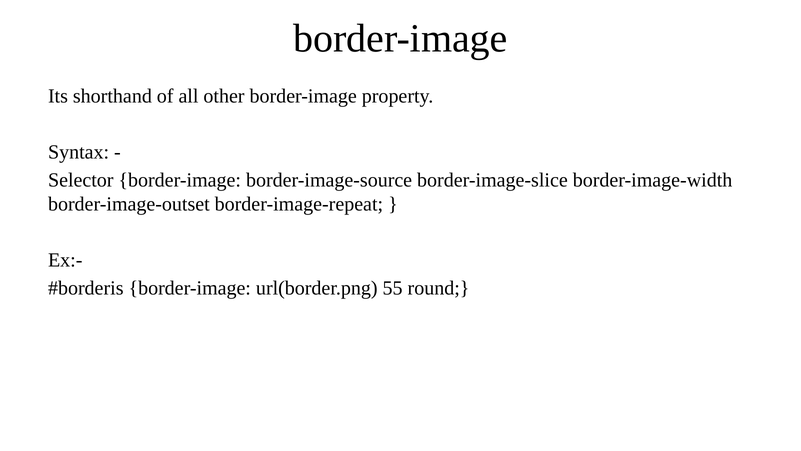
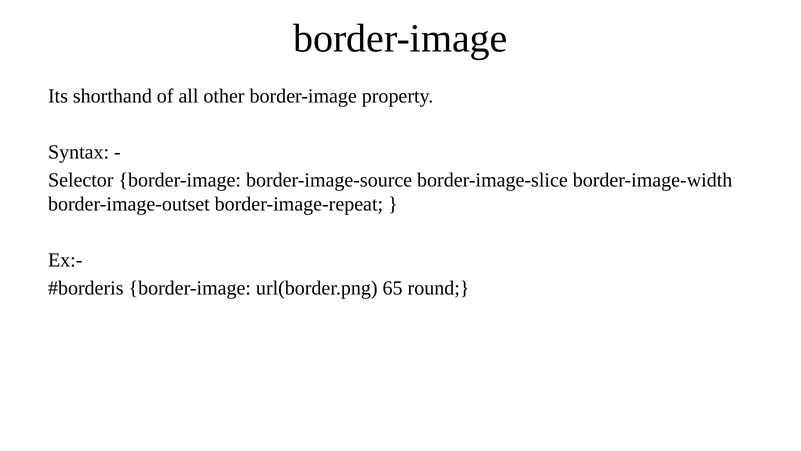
55: 55 -> 65
